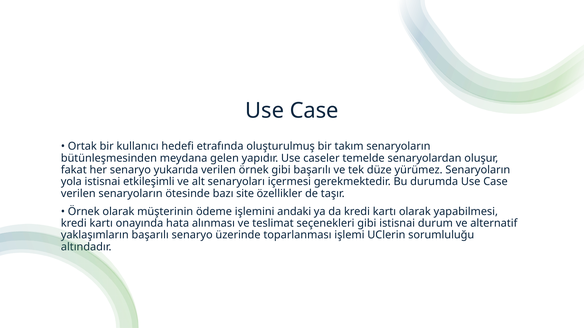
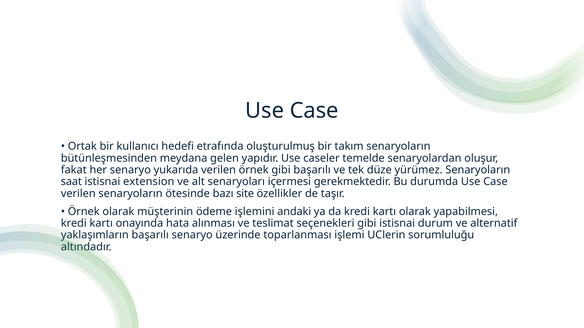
yola: yola -> saat
etkileşimli: etkileşimli -> extension
